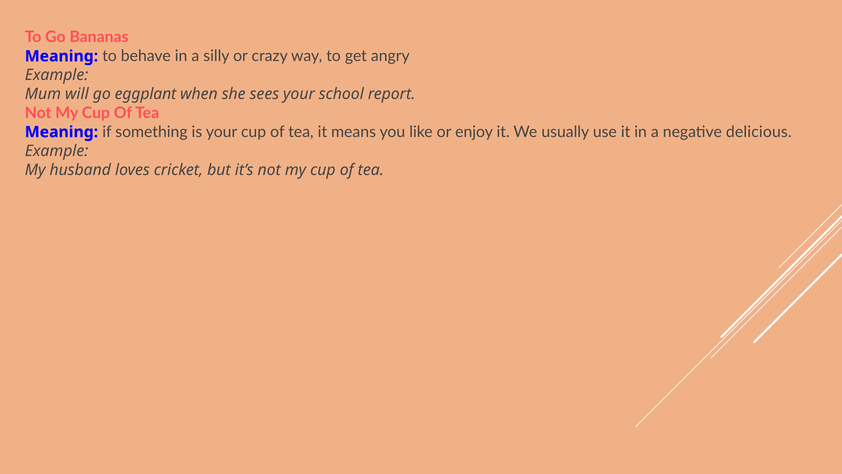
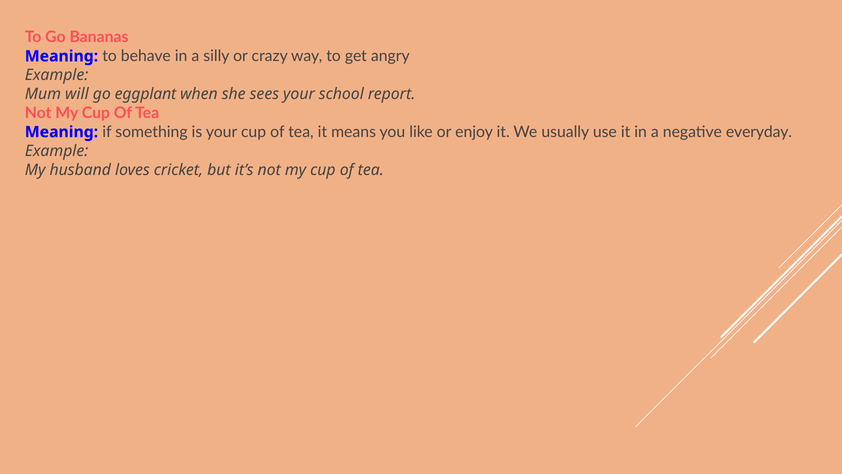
delicious: delicious -> everyday
